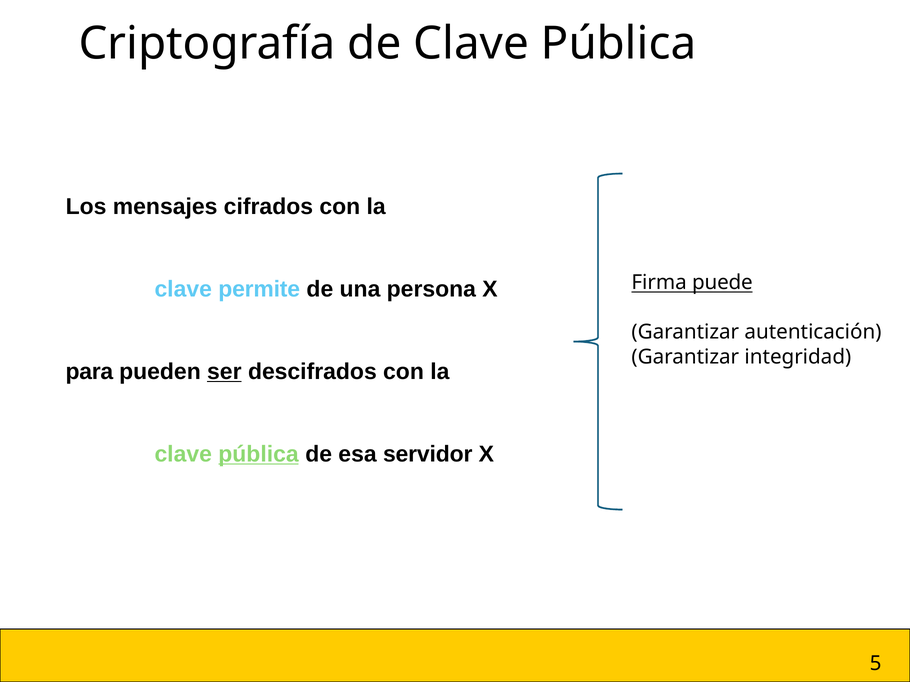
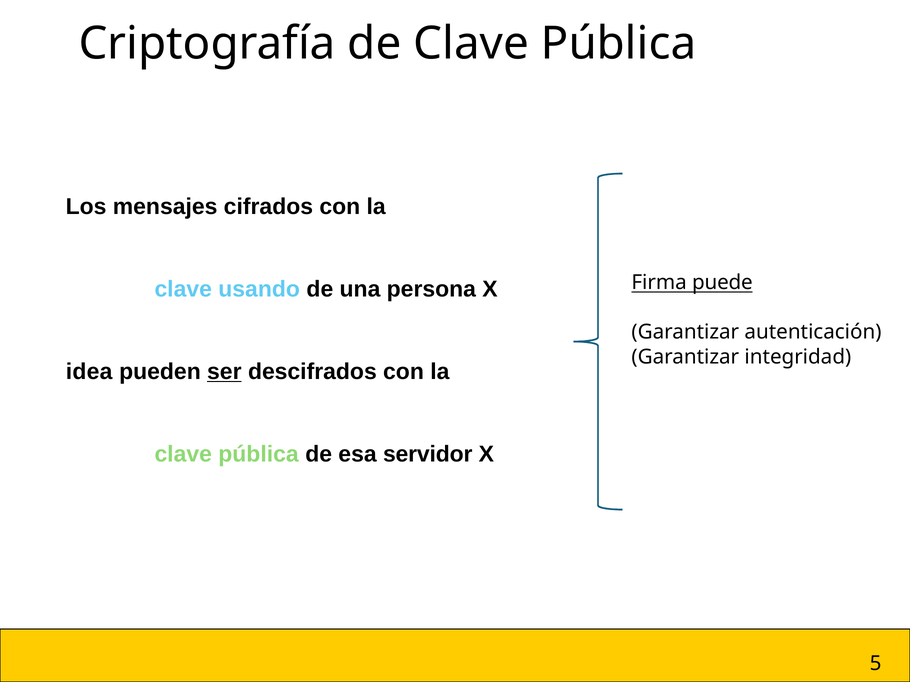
permite: permite -> usando
para: para -> idea
pública at (258, 454) underline: present -> none
